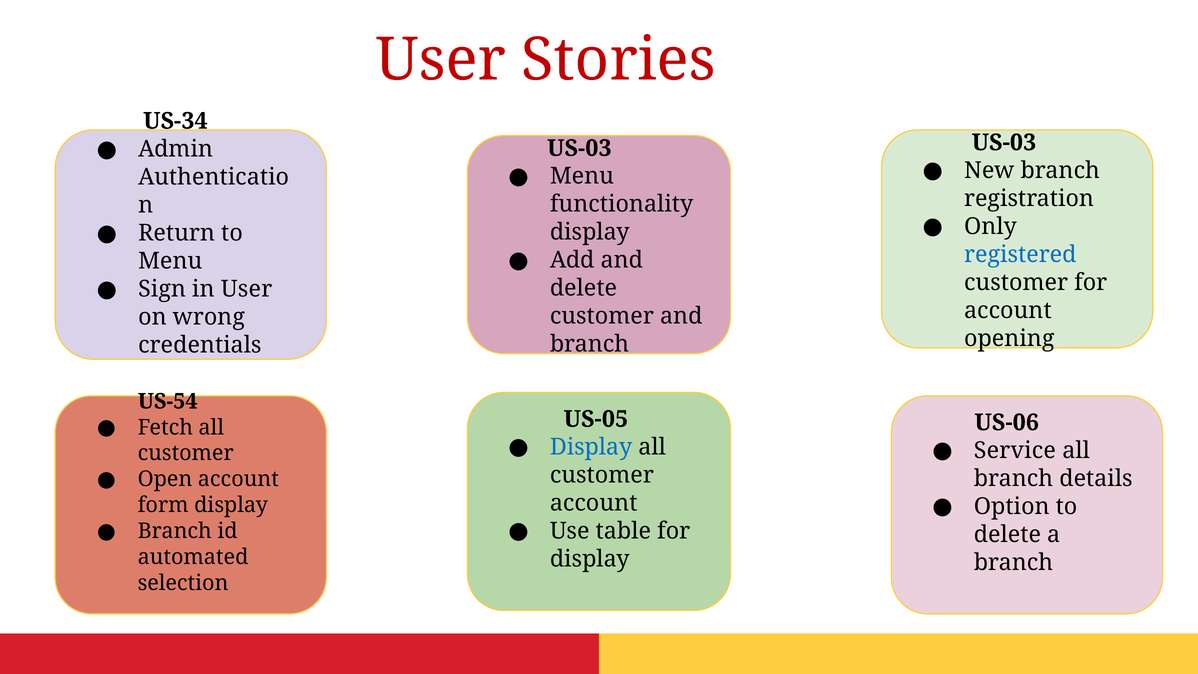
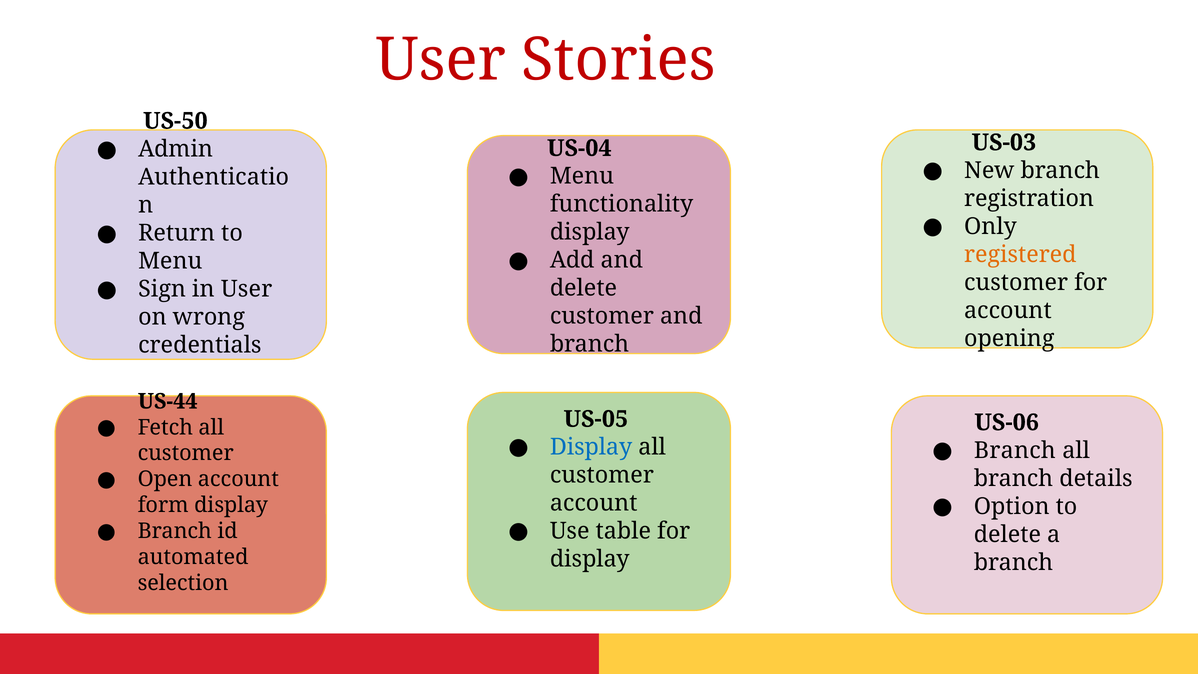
US-34: US-34 -> US-50
US-03 at (579, 148): US-03 -> US-04
registered colour: blue -> orange
US-54: US-54 -> US-44
Service at (1015, 450): Service -> Branch
